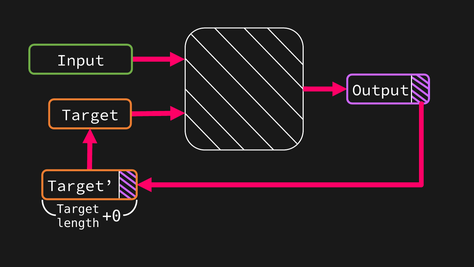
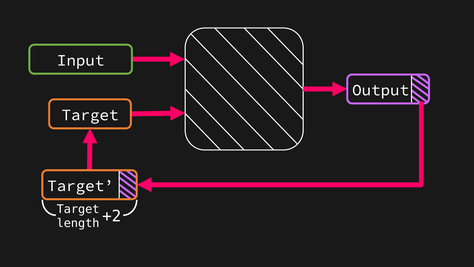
+0: +0 -> +2
